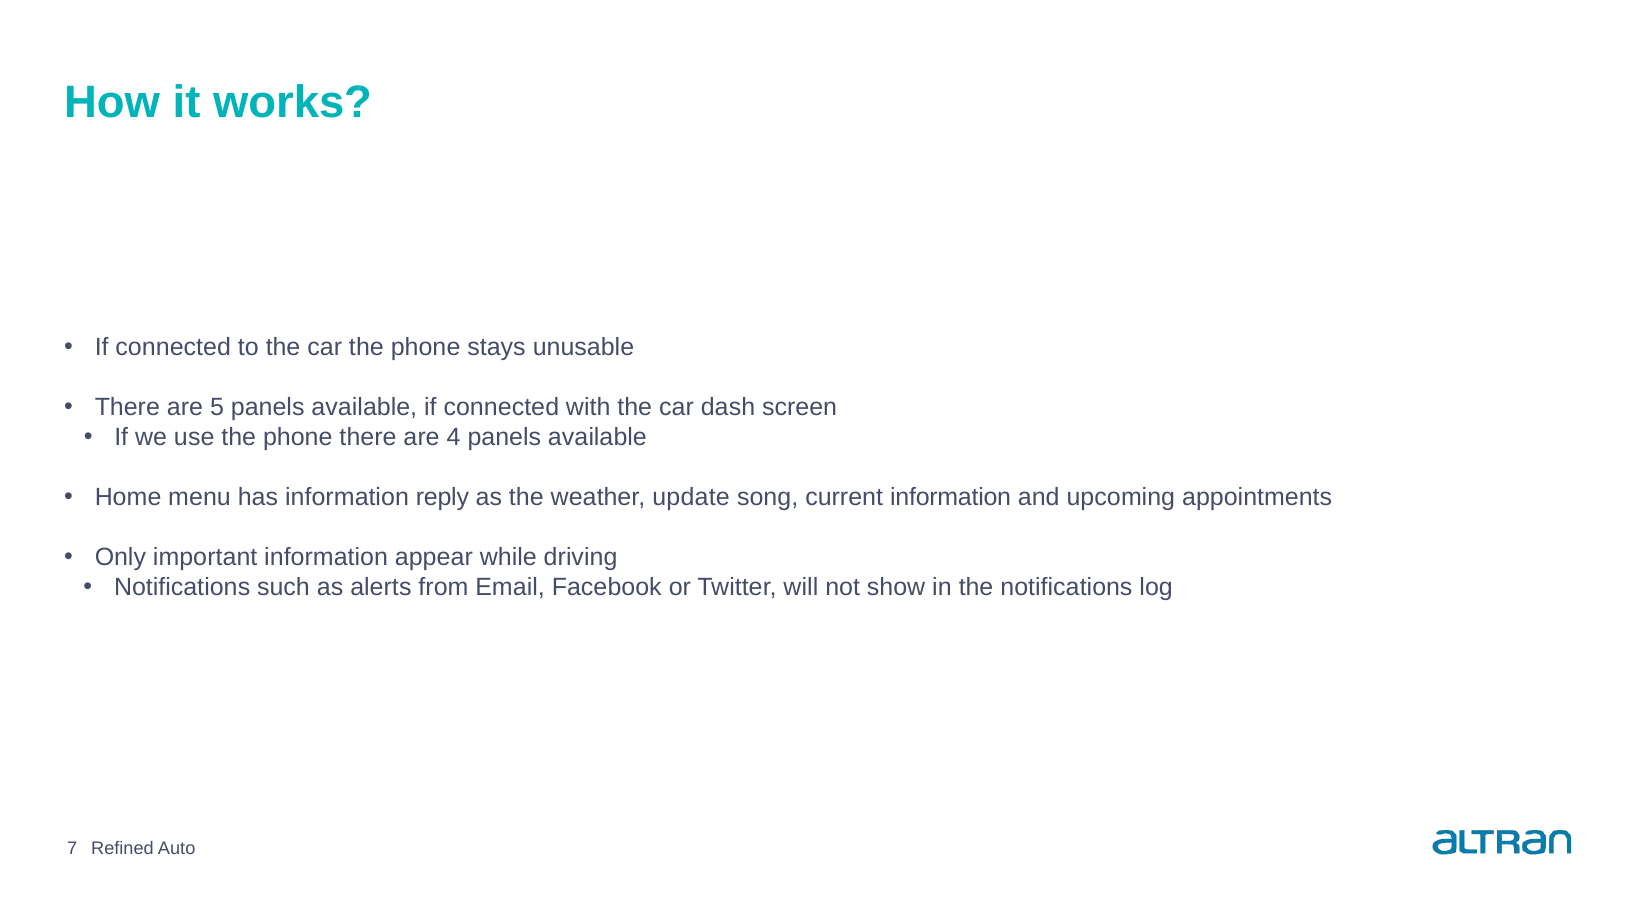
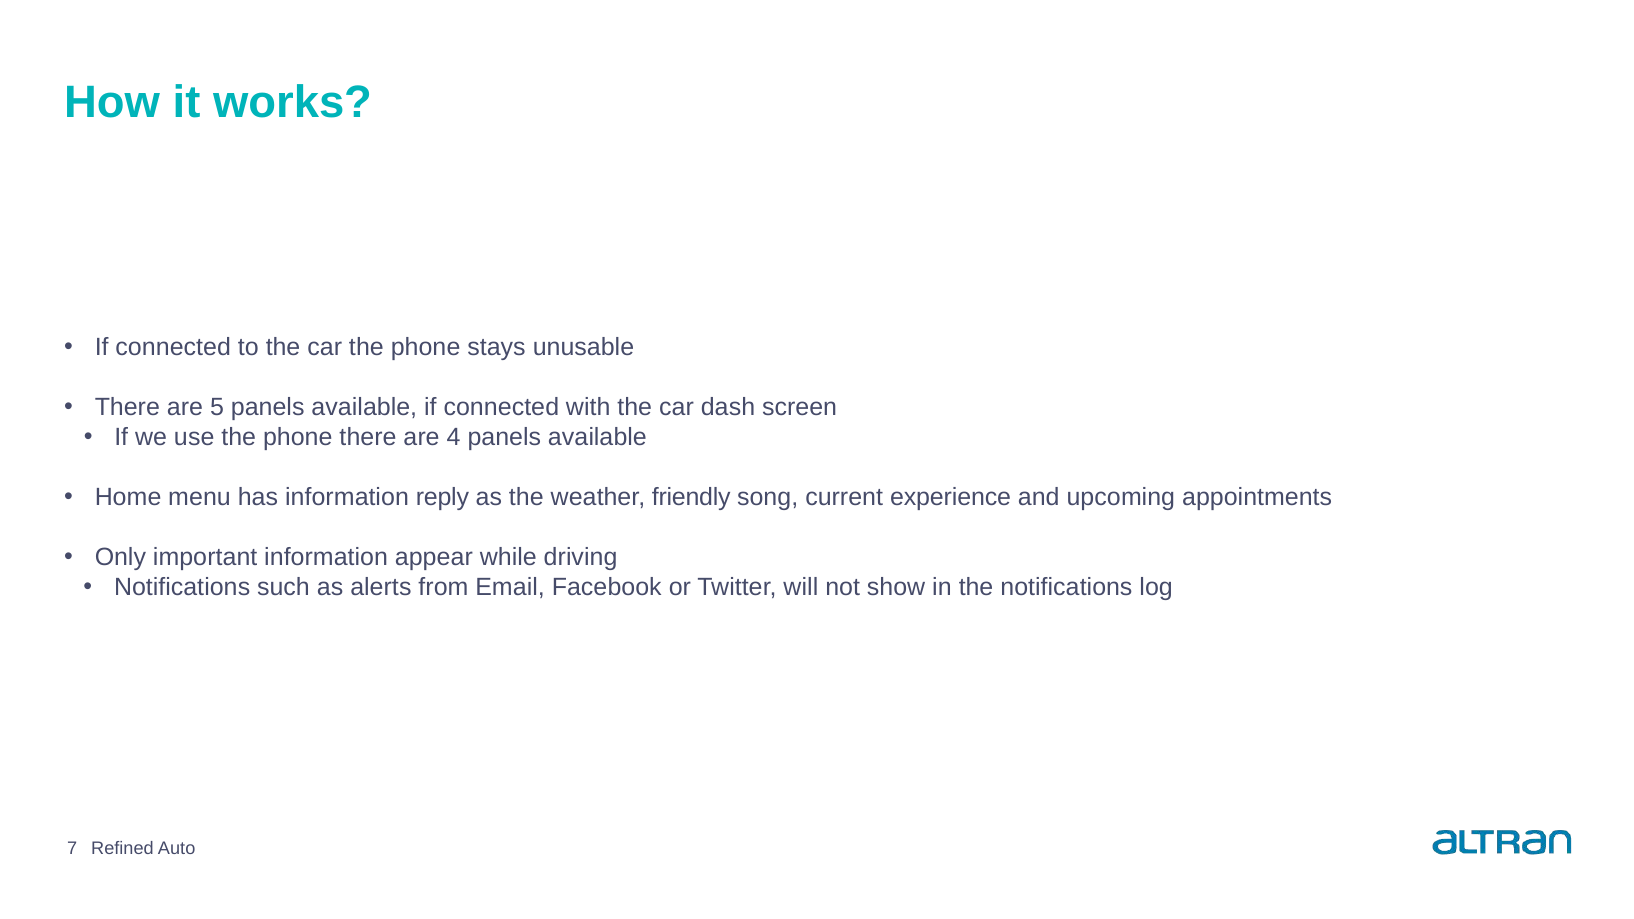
update: update -> friendly
current information: information -> experience
